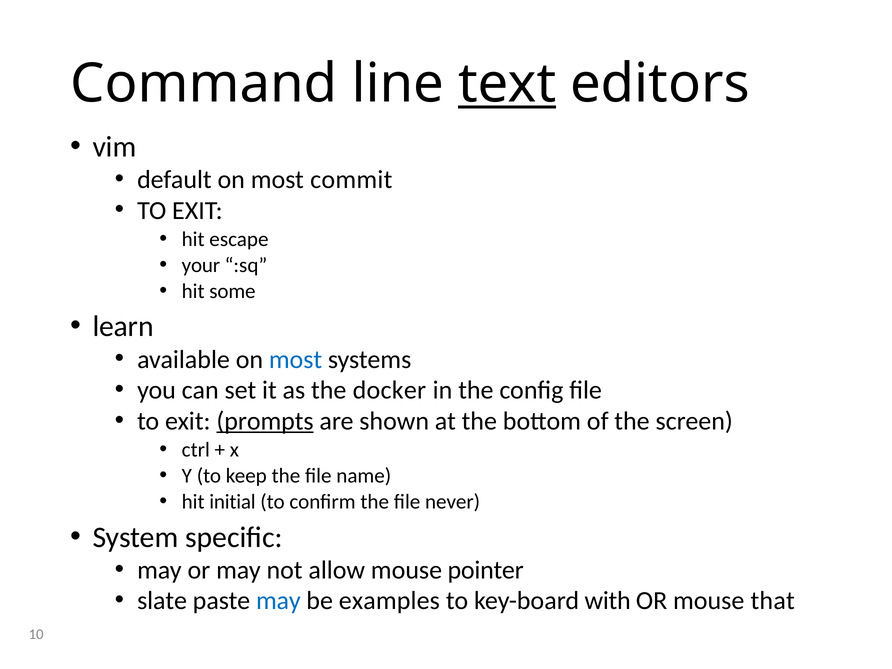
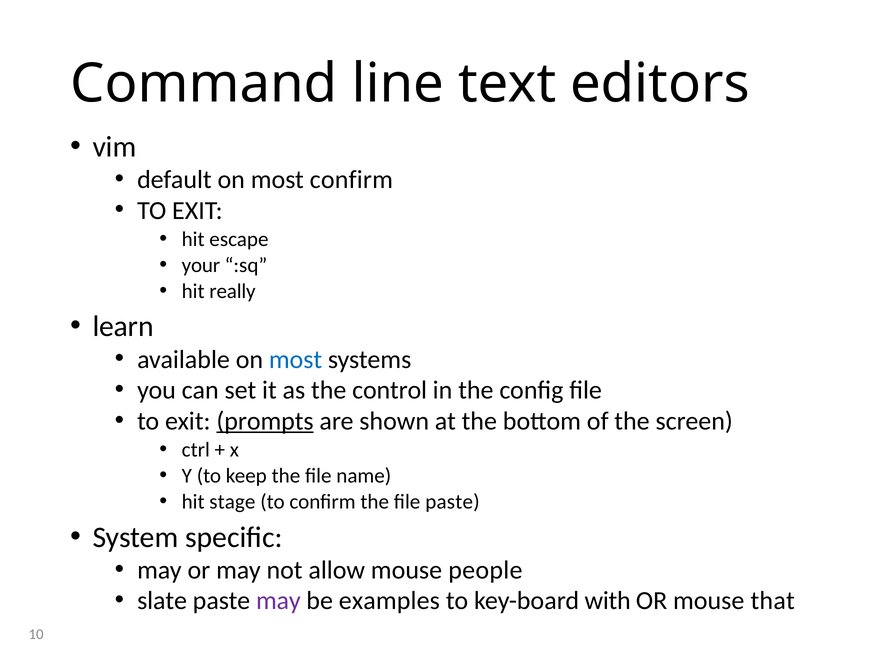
text underline: present -> none
most commit: commit -> confirm
some: some -> really
docker: docker -> control
initial: initial -> stage
file never: never -> paste
pointer: pointer -> people
may at (278, 601) colour: blue -> purple
